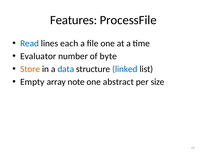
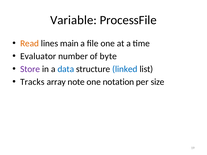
Features: Features -> Variable
Read colour: blue -> orange
each: each -> main
Store colour: orange -> purple
Empty: Empty -> Tracks
abstract: abstract -> notation
